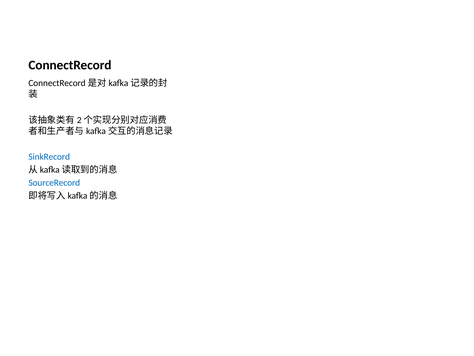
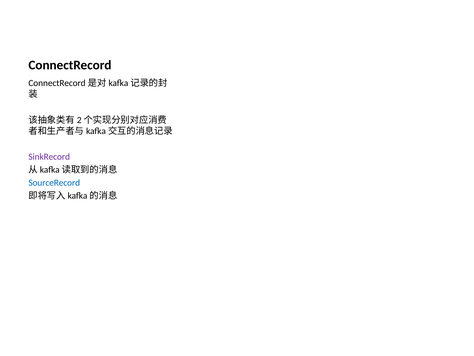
SinkRecord colour: blue -> purple
